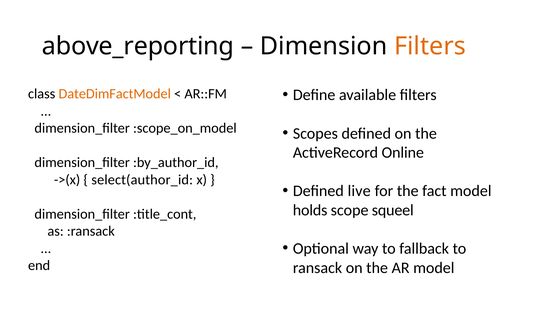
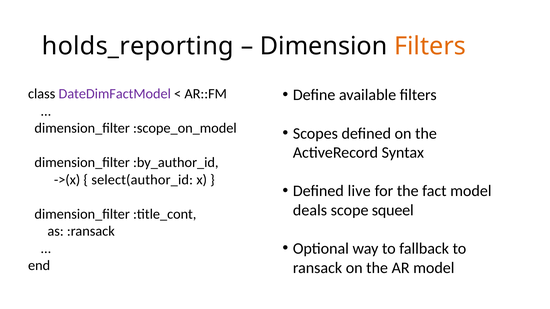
above_reporting: above_reporting -> holds_reporting
DateDimFactModel colour: orange -> purple
Online: Online -> Syntax
holds: holds -> deals
